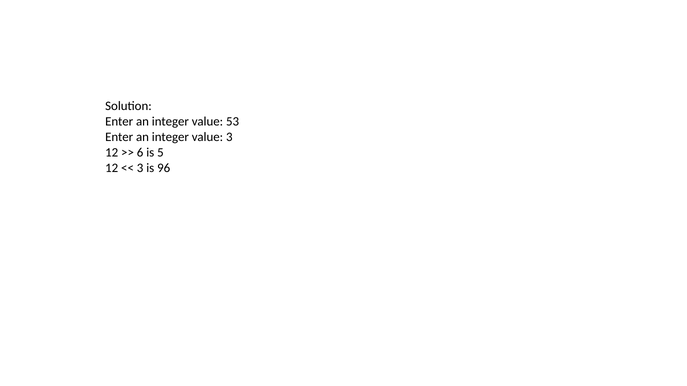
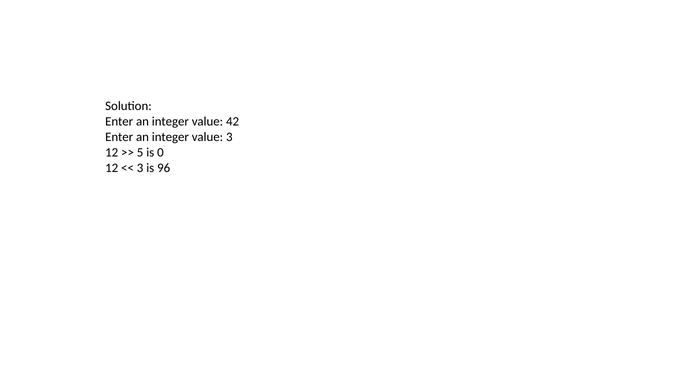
53: 53 -> 42
6: 6 -> 5
5: 5 -> 0
